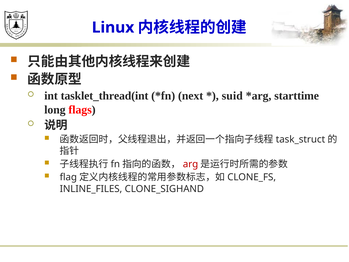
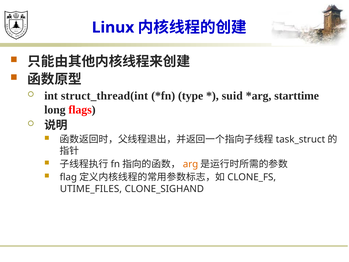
tasklet_thread(int: tasklet_thread(int -> struct_thread(int
next: next -> type
arg colour: red -> orange
INLINE_FILES: INLINE_FILES -> UTIME_FILES
